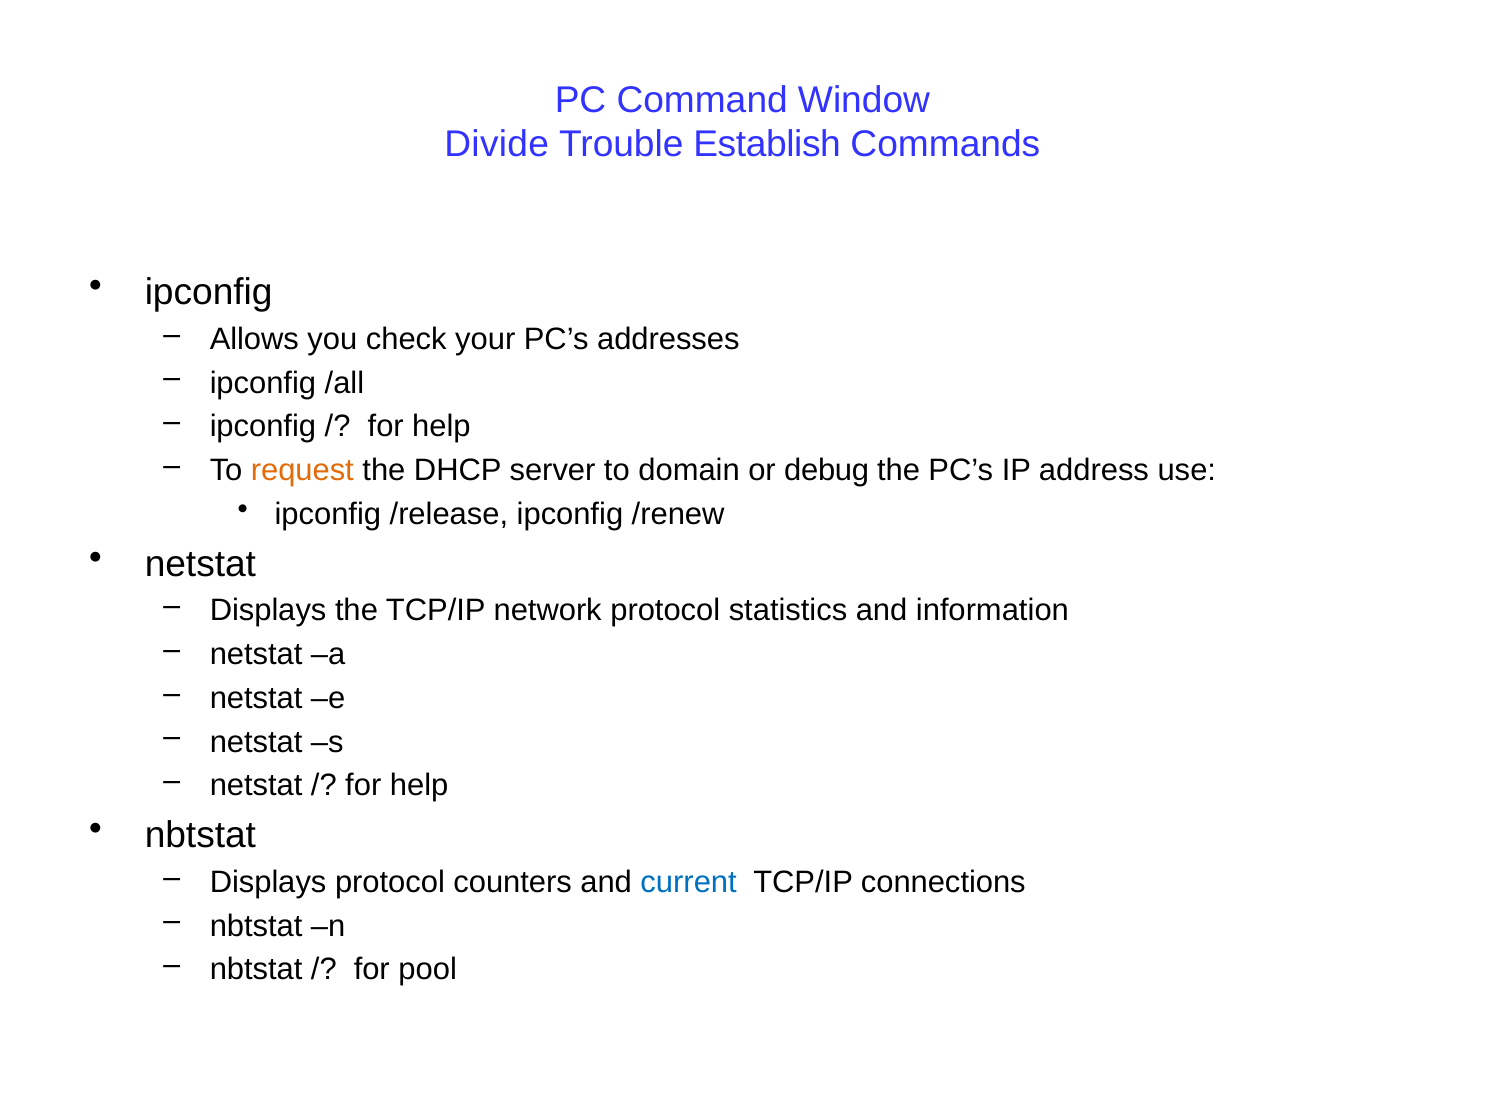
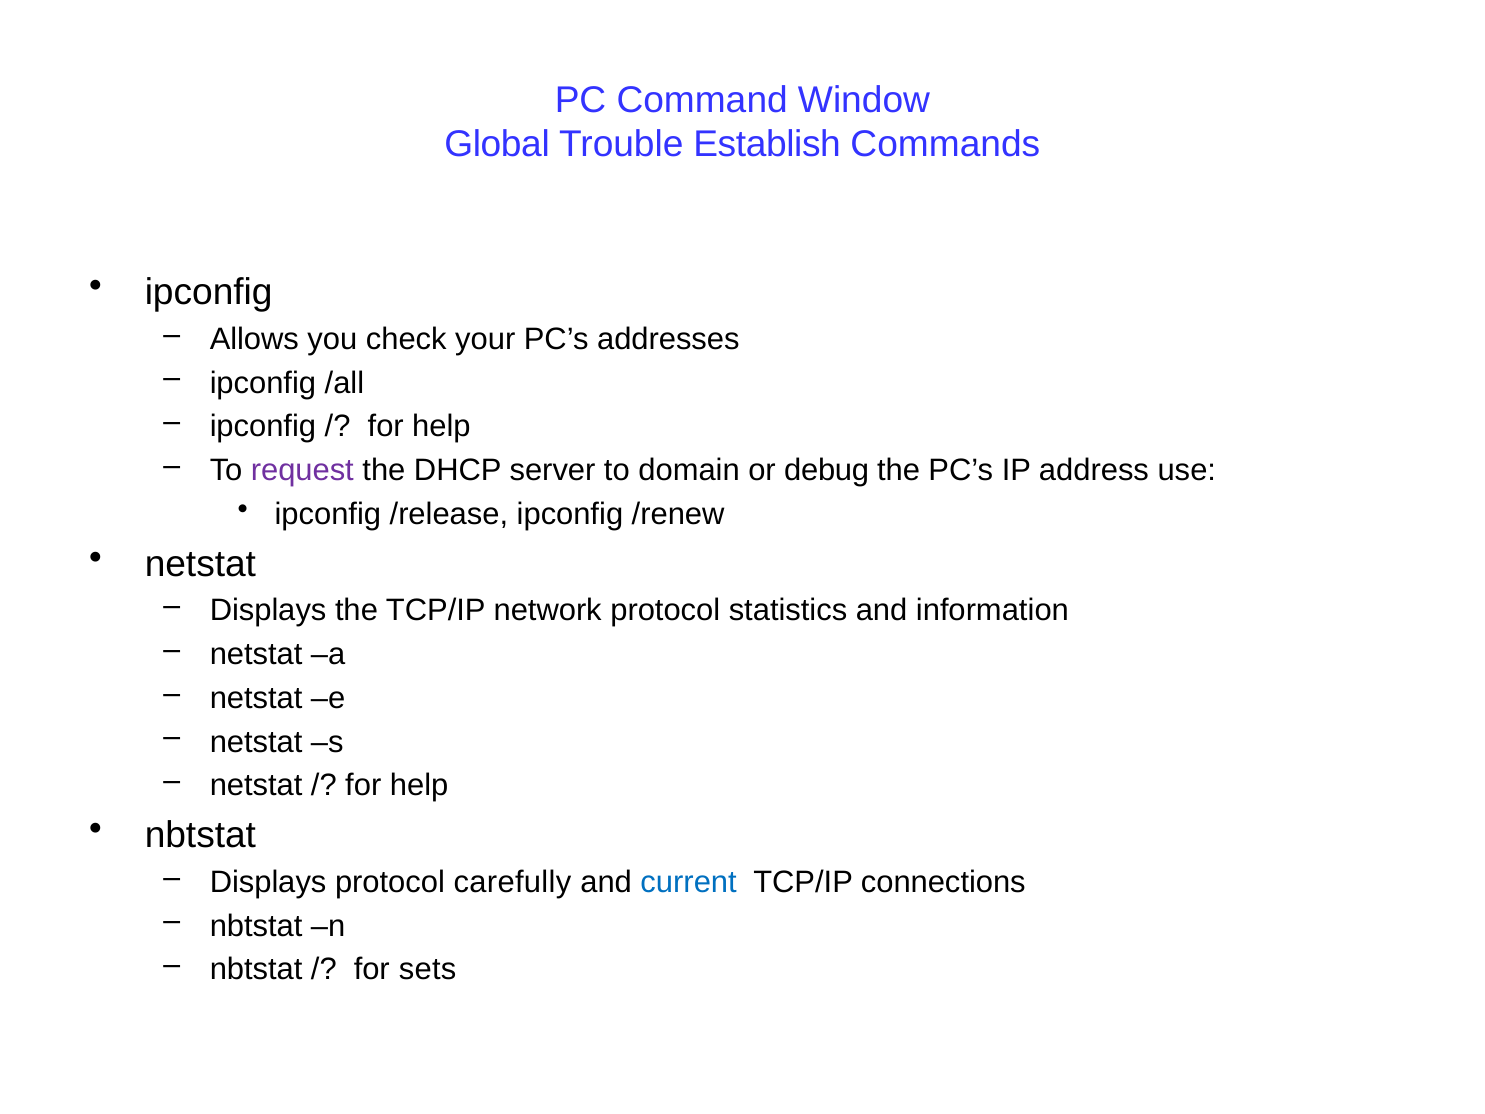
Divide: Divide -> Global
request colour: orange -> purple
counters: counters -> carefully
pool: pool -> sets
